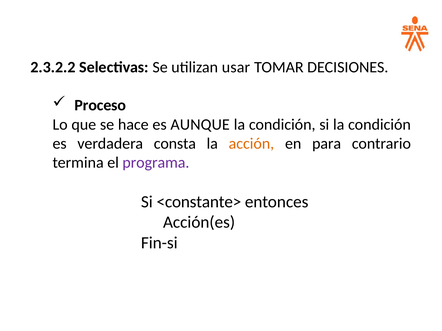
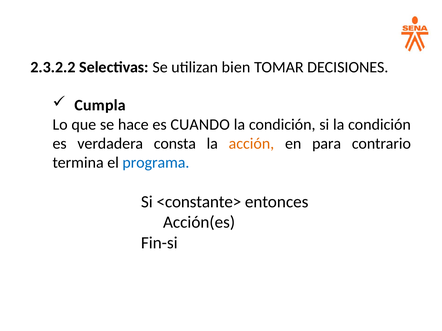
usar: usar -> bien
Proceso: Proceso -> Cumpla
AUNQUE: AUNQUE -> CUANDO
programa colour: purple -> blue
